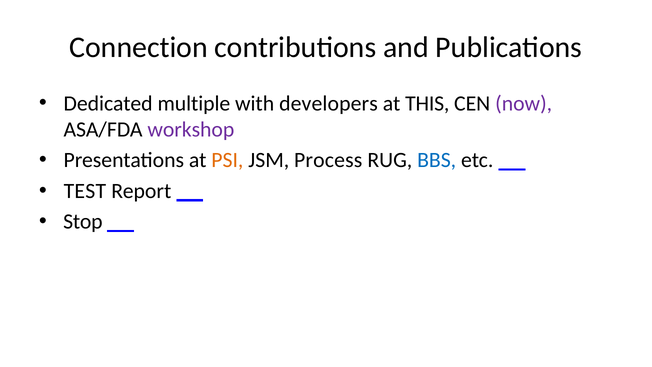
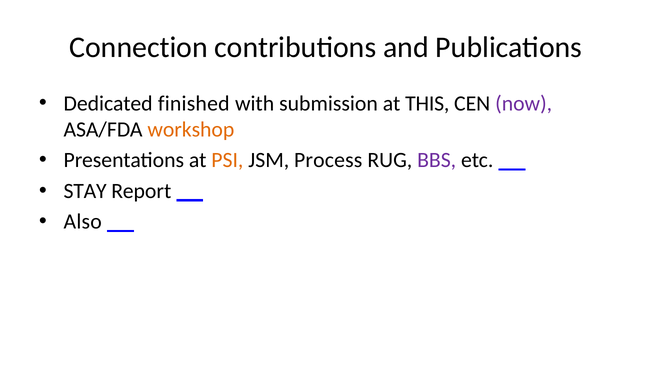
multiple: multiple -> finished
developers: developers -> submission
workshop colour: purple -> orange
BBS colour: blue -> purple
TEST: TEST -> STAY
Stop: Stop -> Also
